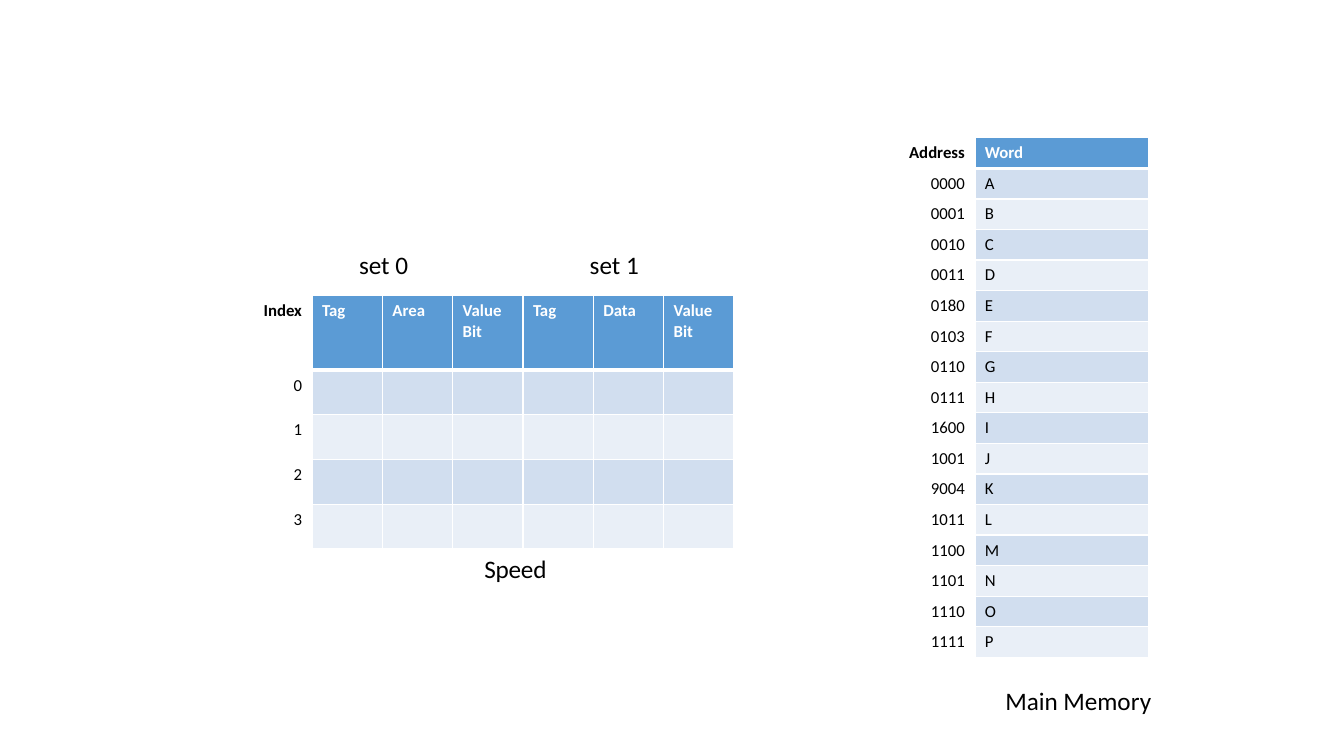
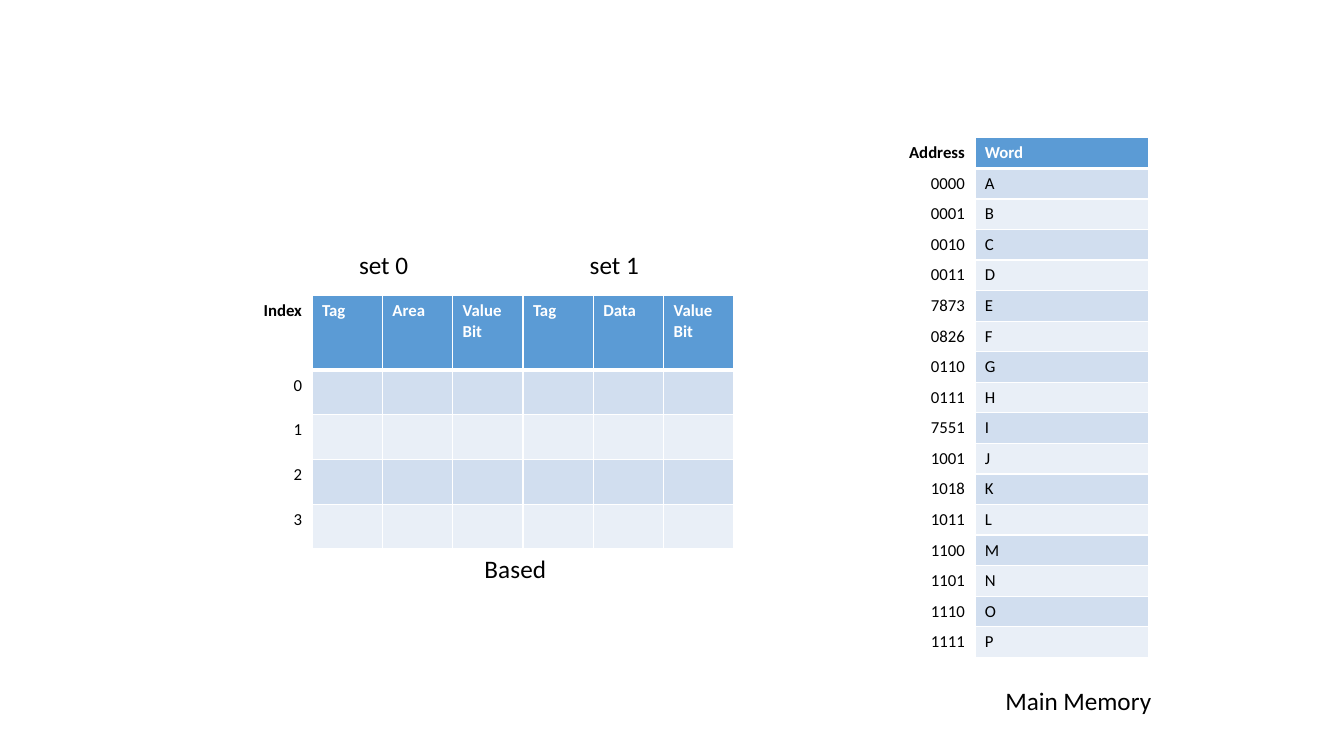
0180: 0180 -> 7873
0103: 0103 -> 0826
1600: 1600 -> 7551
9004: 9004 -> 1018
Speed: Speed -> Based
